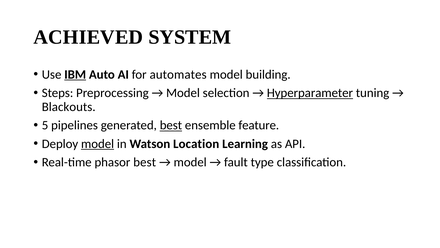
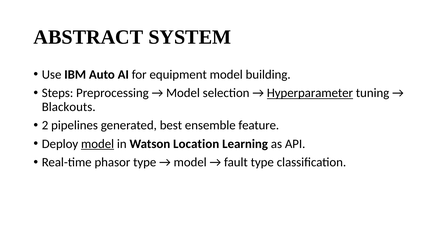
ACHIEVED: ACHIEVED -> ABSTRACT
IBM underline: present -> none
automates: automates -> equipment
5: 5 -> 2
best at (171, 125) underline: present -> none
phasor best: best -> type
